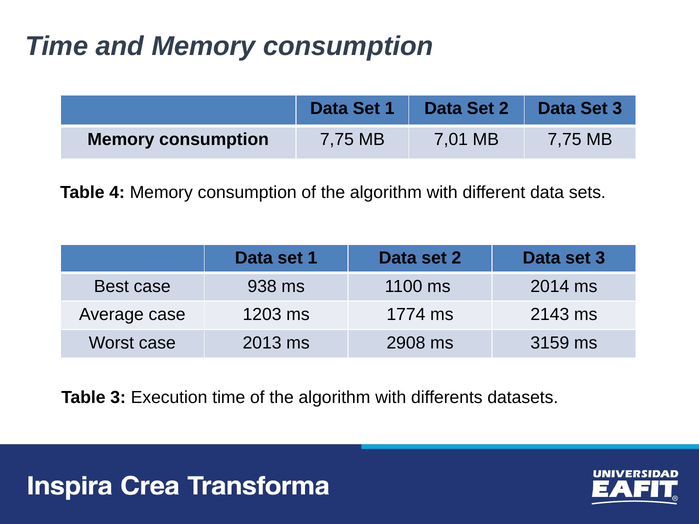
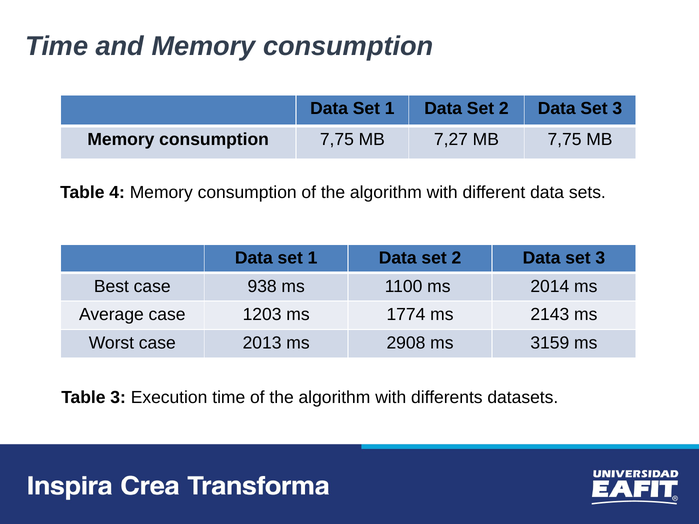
7,01: 7,01 -> 7,27
